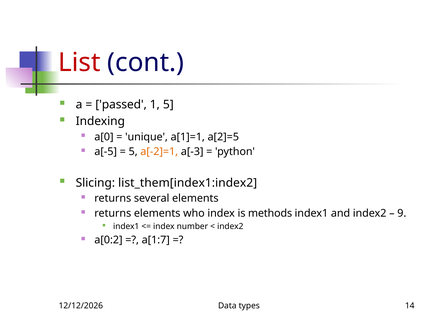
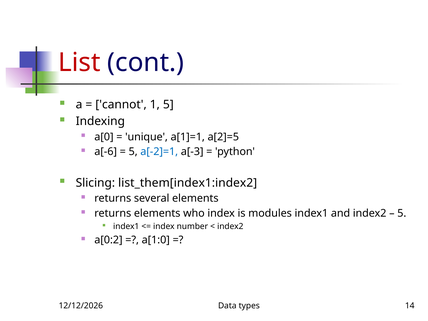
passed: passed -> cannot
a[-5: a[-5 -> a[-6
a[-2]=1 colour: orange -> blue
methods: methods -> modules
9 at (402, 213): 9 -> 5
a[1:7: a[1:7 -> a[1:0
